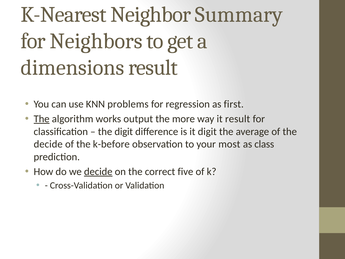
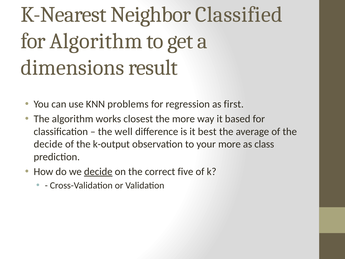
Summary: Summary -> Classified
for Neighbors: Neighbors -> Algorithm
The at (42, 119) underline: present -> none
output: output -> closest
it result: result -> based
the digit: digit -> well
it digit: digit -> best
k-before: k-before -> k-output
your most: most -> more
